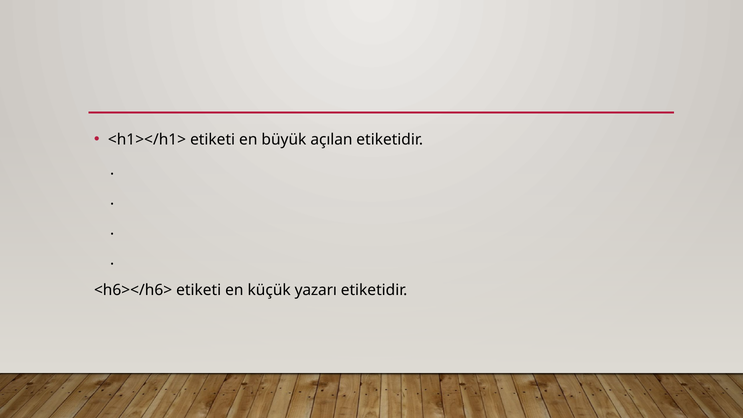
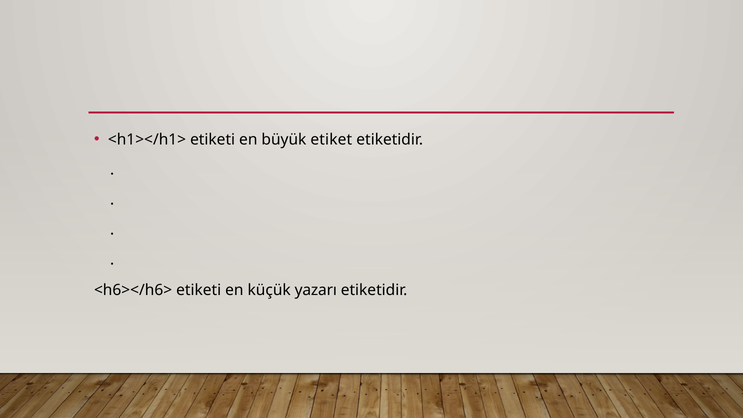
açılan: açılan -> etiket
